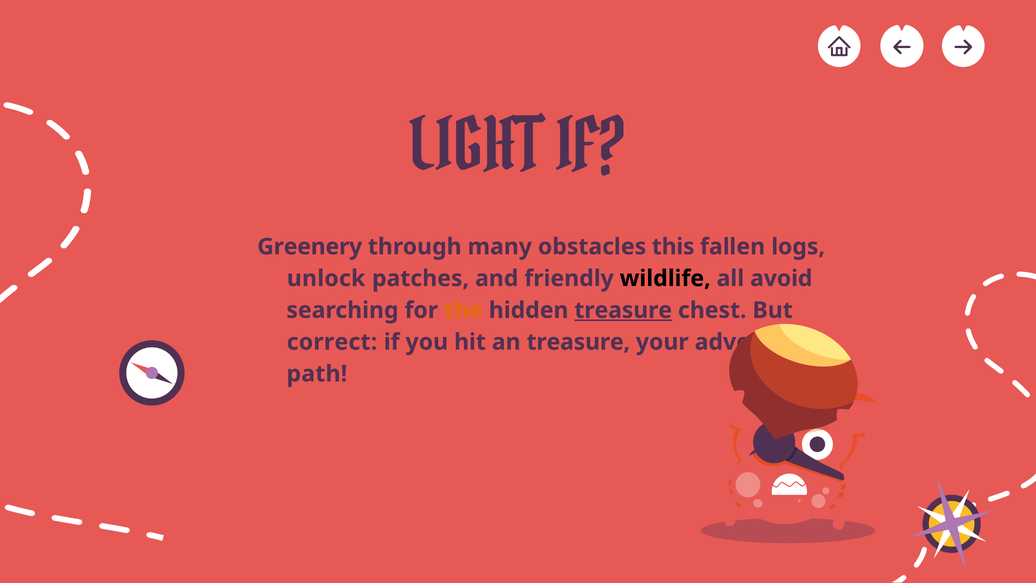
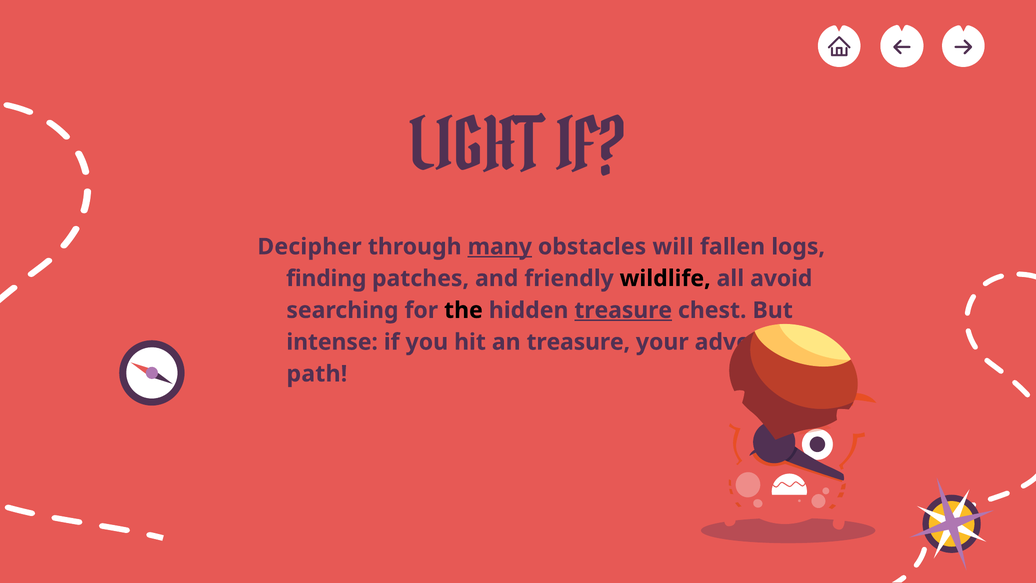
Greenery: Greenery -> Decipher
many underline: none -> present
this: this -> will
unlock: unlock -> finding
the colour: orange -> black
correct: correct -> intense
